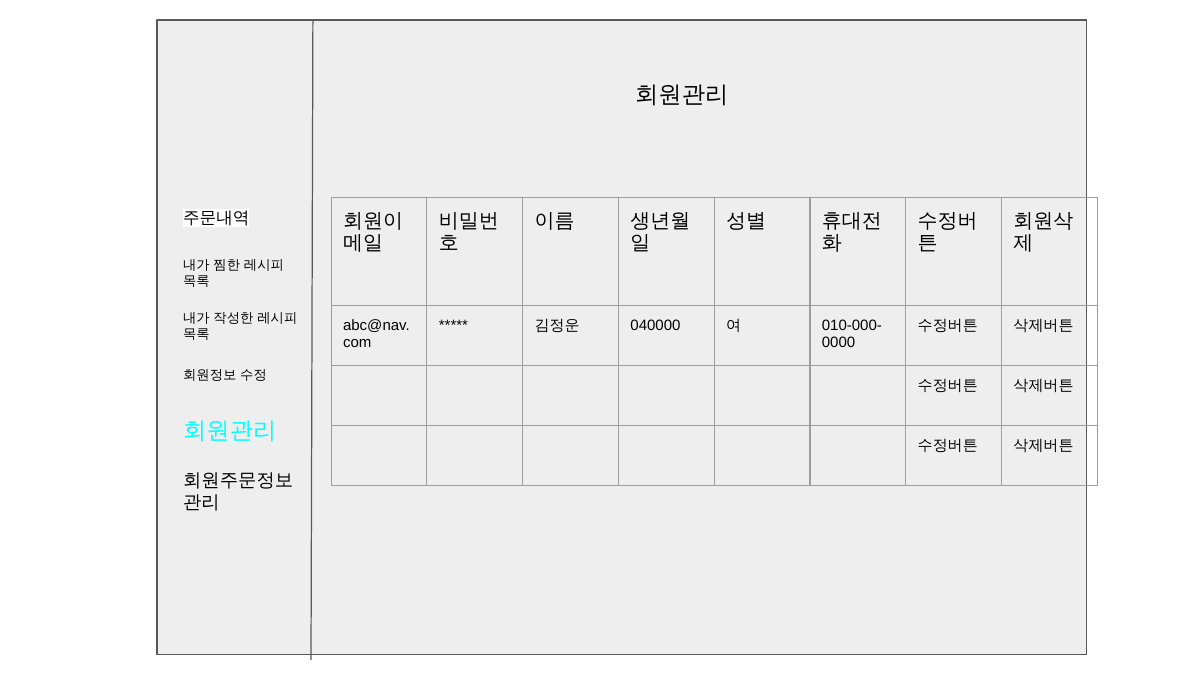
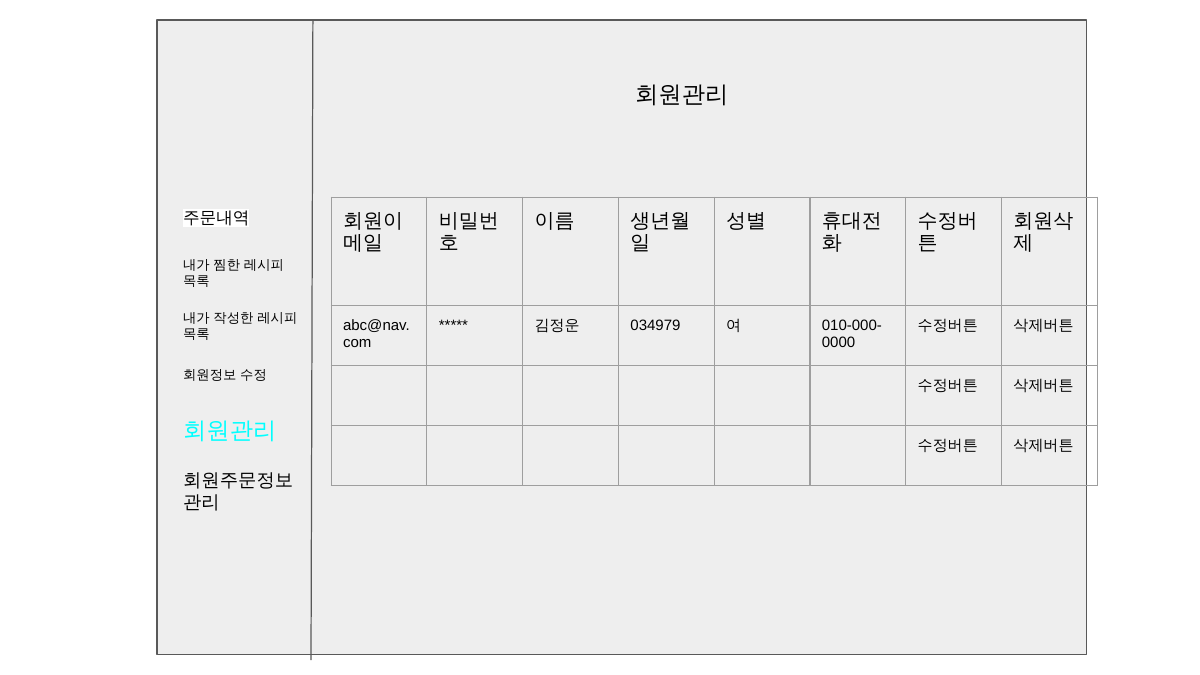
040000: 040000 -> 034979
